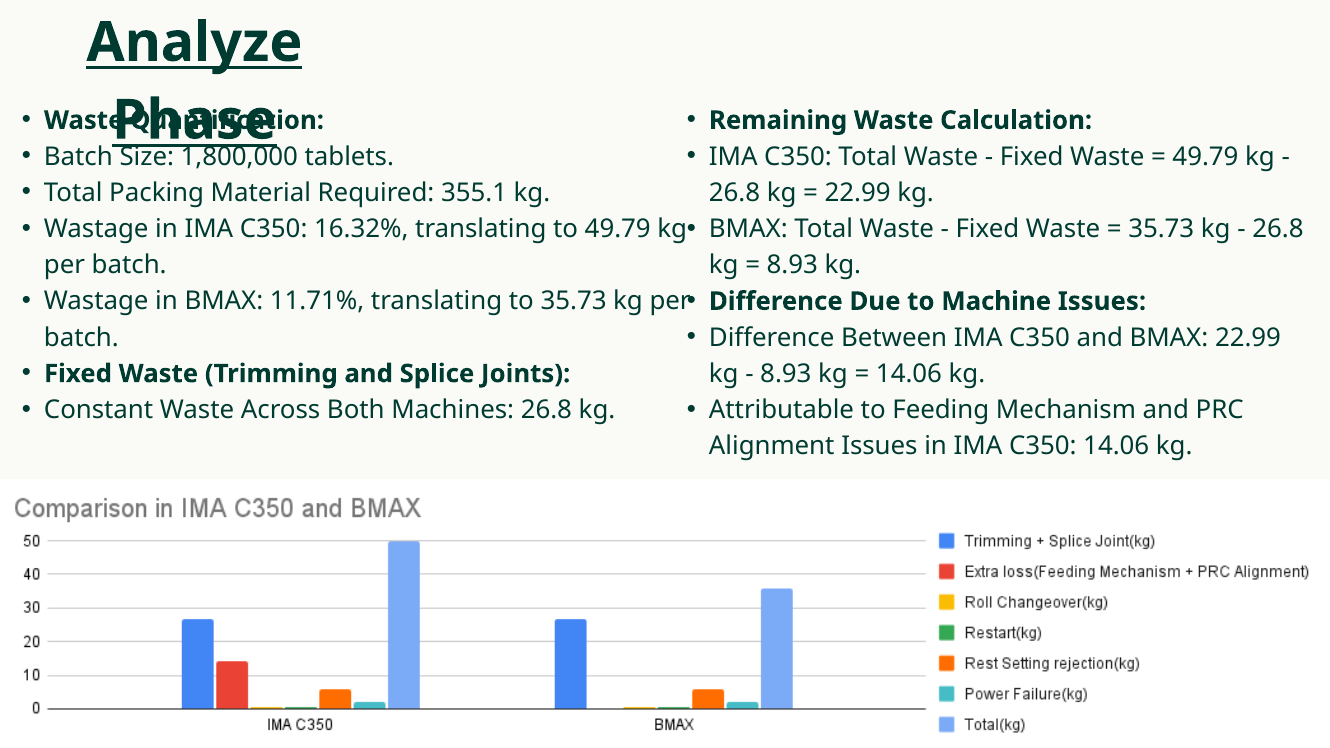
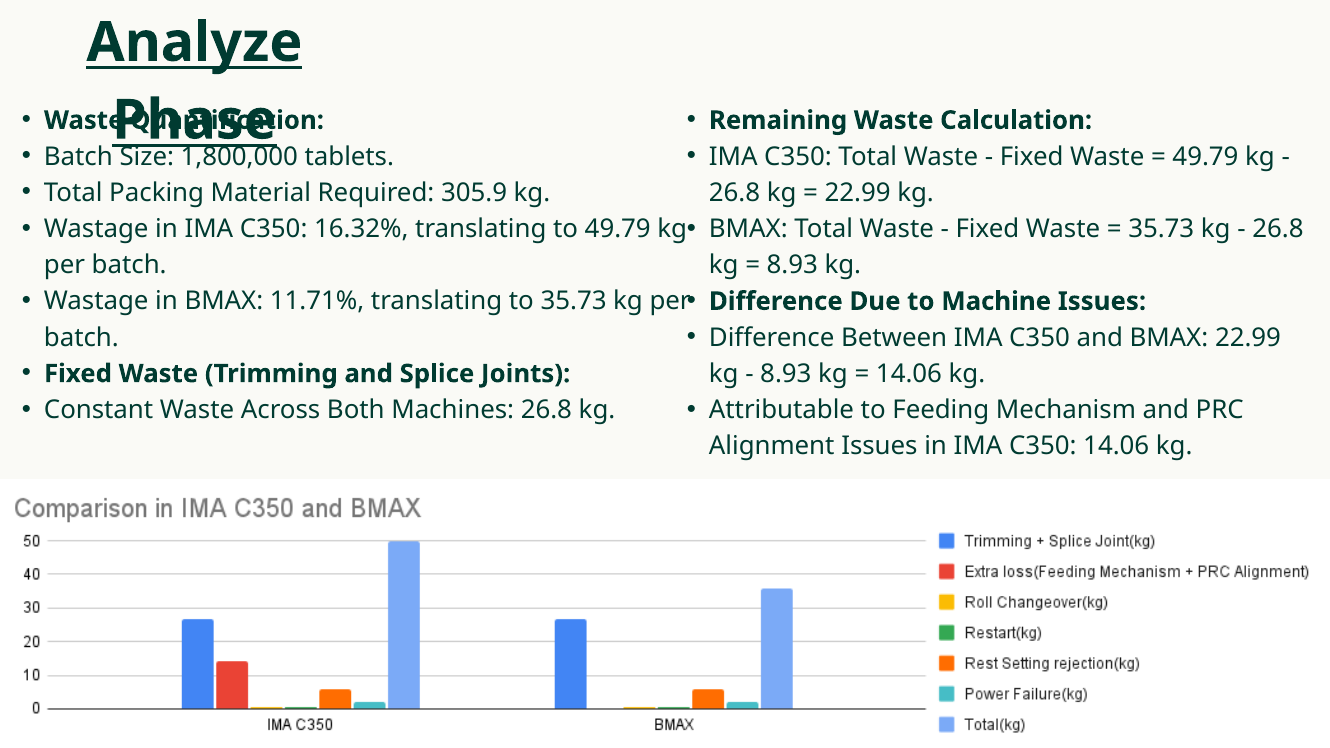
355.1: 355.1 -> 305.9
